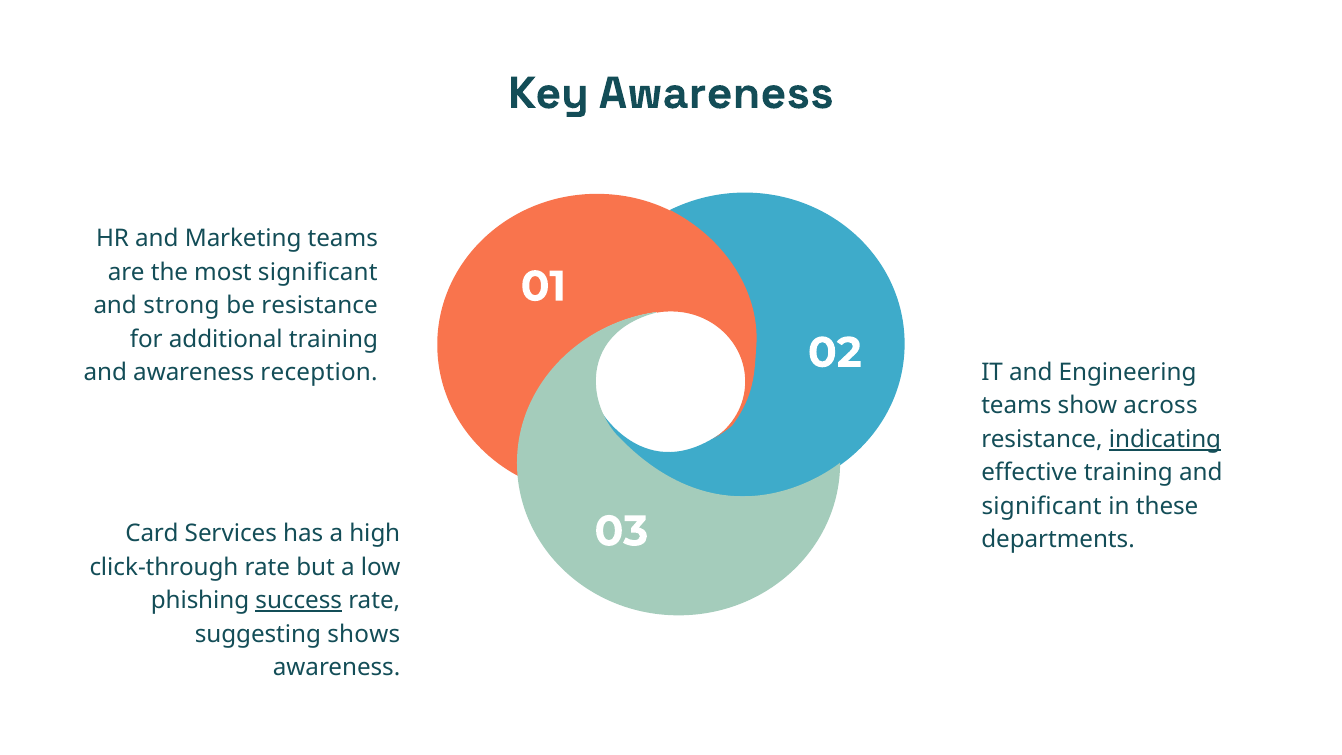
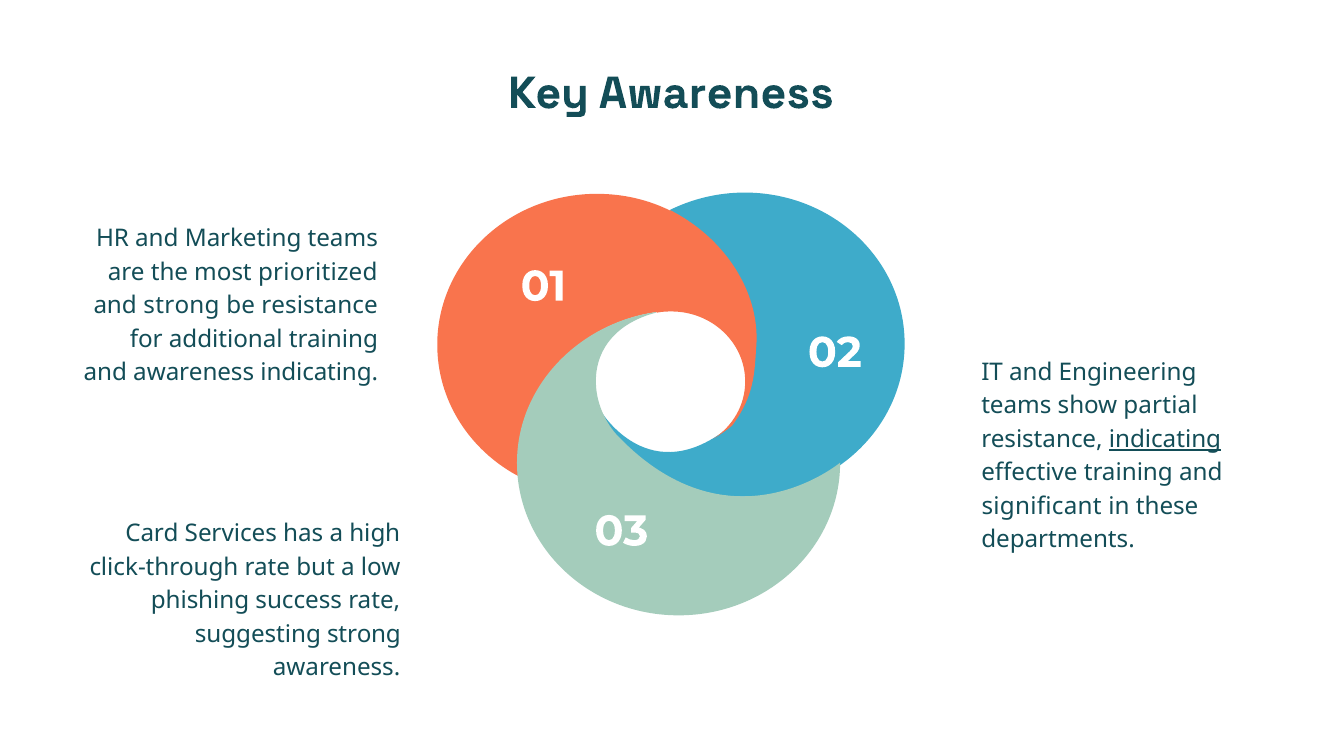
most significant: significant -> prioritized
awareness reception: reception -> indicating
across: across -> partial
success underline: present -> none
suggesting shows: shows -> strong
